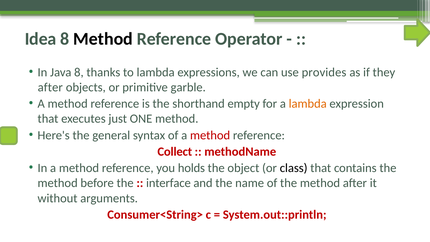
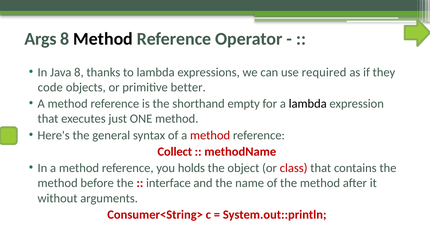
Idea: Idea -> Args
provides: provides -> required
after at (50, 87): after -> code
garble: garble -> better
lambda at (308, 104) colour: orange -> black
class colour: black -> red
